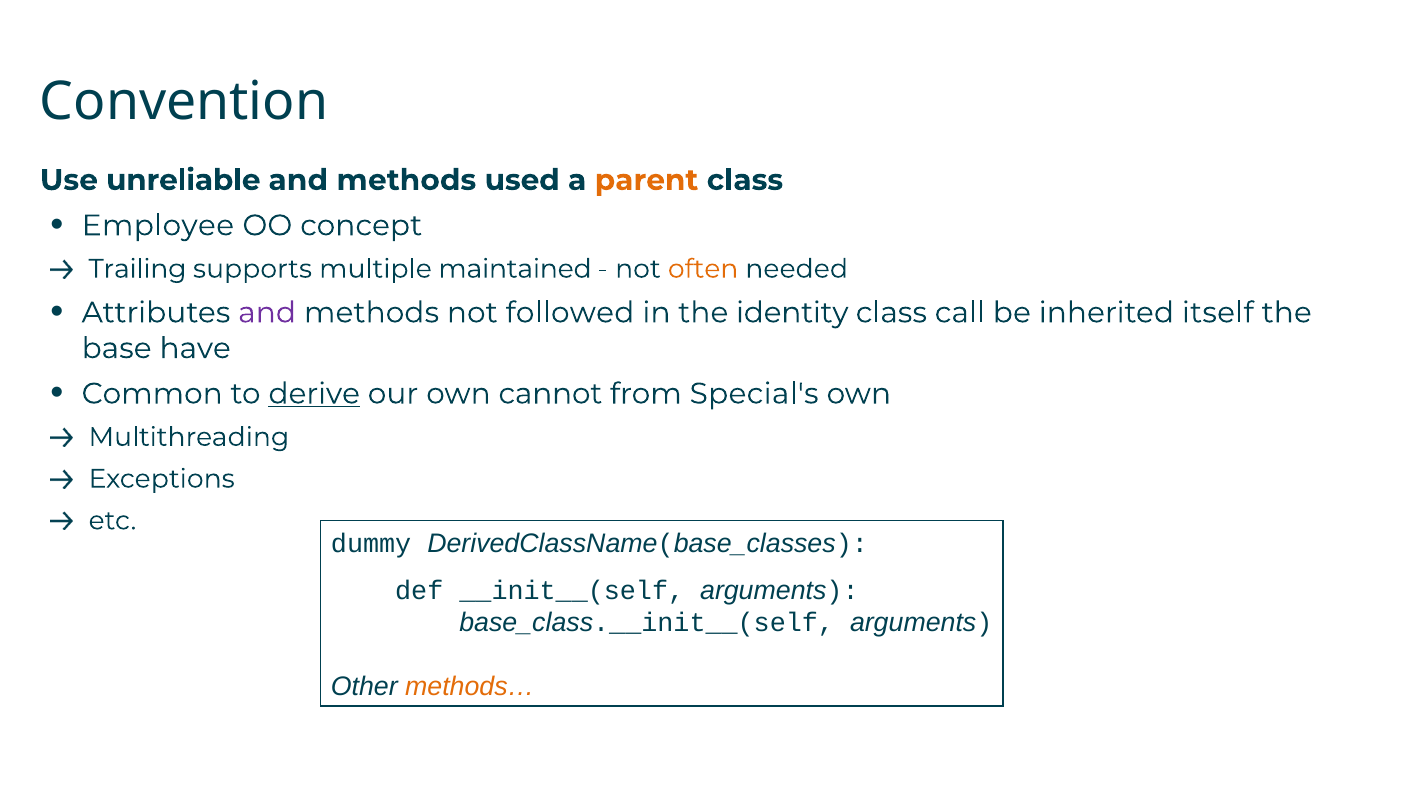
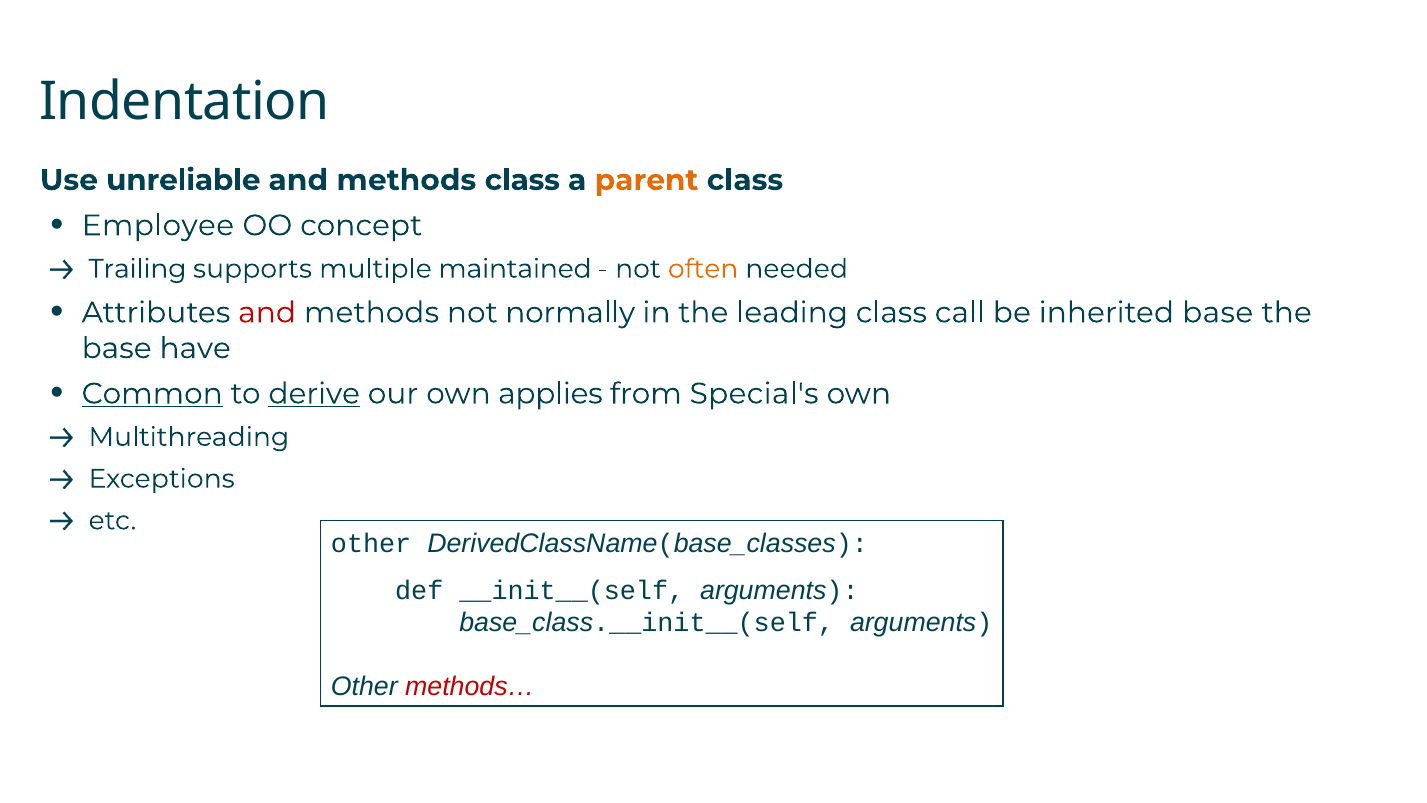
Convention: Convention -> Indentation
methods used: used -> class
and at (267, 313) colour: purple -> red
followed: followed -> normally
identity: identity -> leading
inherited itself: itself -> base
Common underline: none -> present
cannot: cannot -> applies
dummy at (371, 544): dummy -> other
methods… colour: orange -> red
